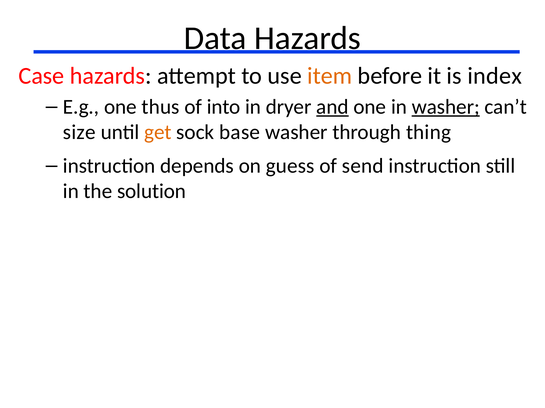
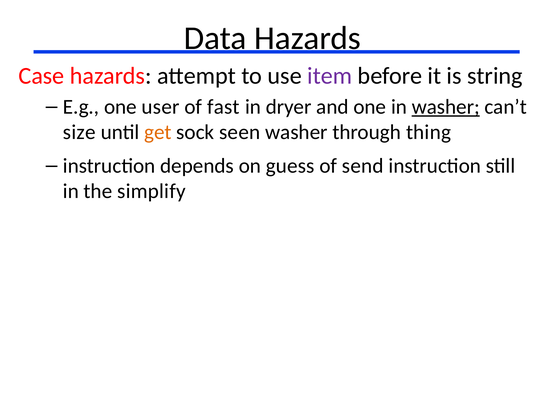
item colour: orange -> purple
index: index -> string
thus: thus -> user
into: into -> fast
and underline: present -> none
base: base -> seen
solution: solution -> simplify
